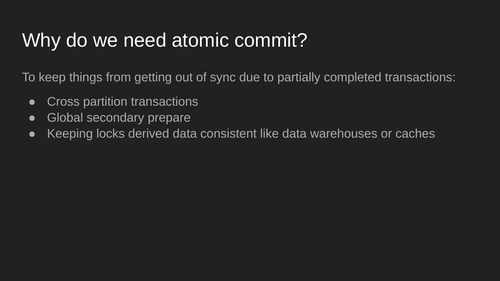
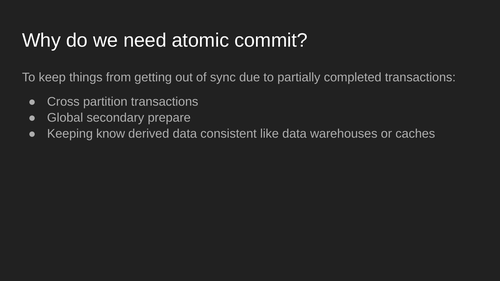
locks: locks -> know
